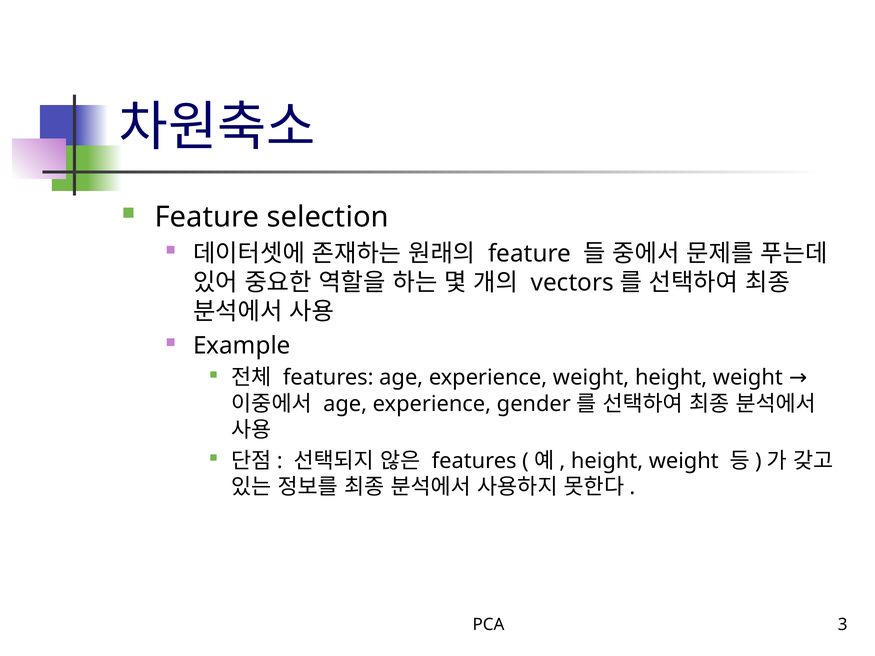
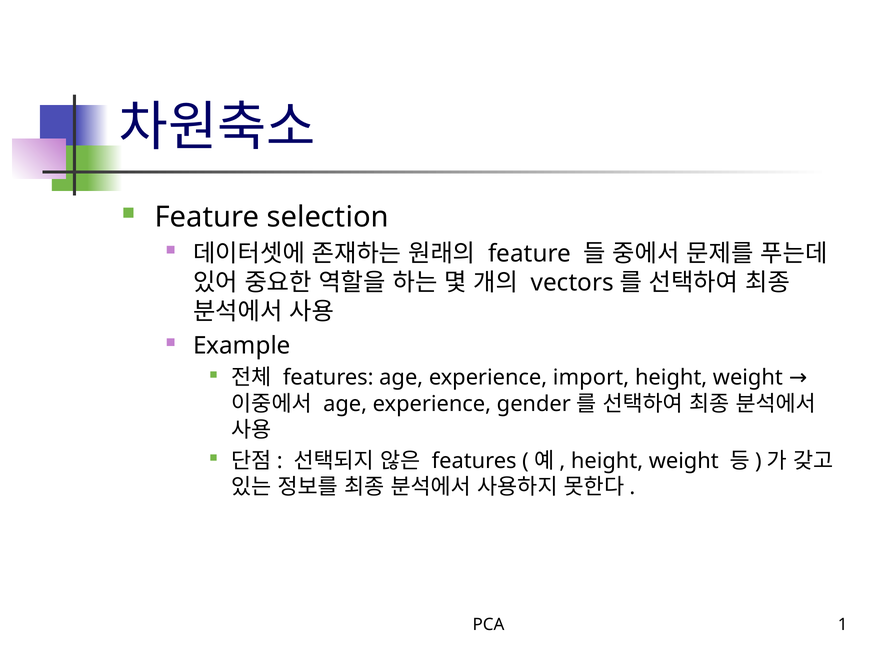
experience weight: weight -> import
3: 3 -> 1
